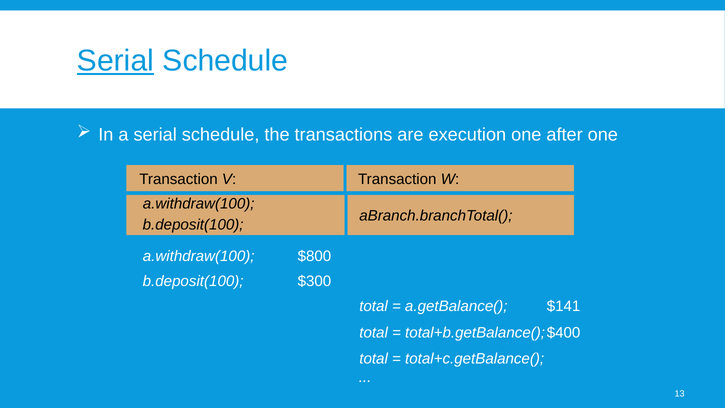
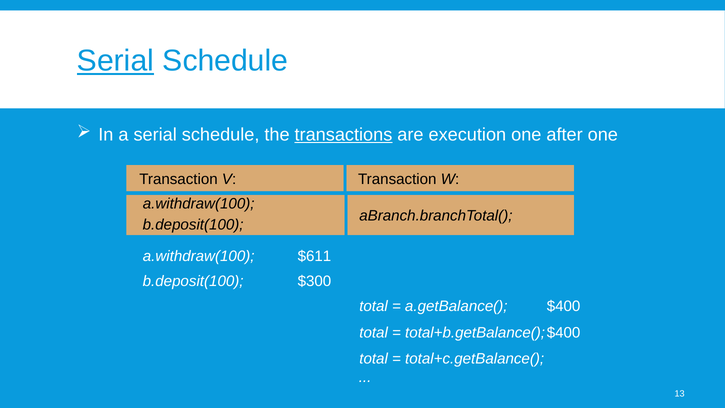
transactions underline: none -> present
$800: $800 -> $611
$141: $141 -> $400
